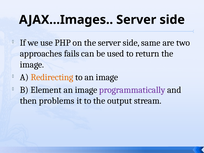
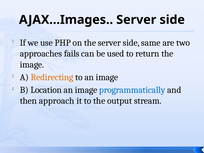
Element: Element -> Location
programmatically colour: purple -> blue
problems: problems -> approach
